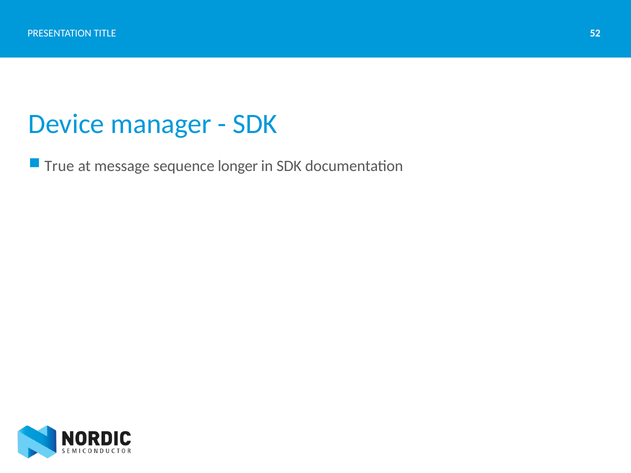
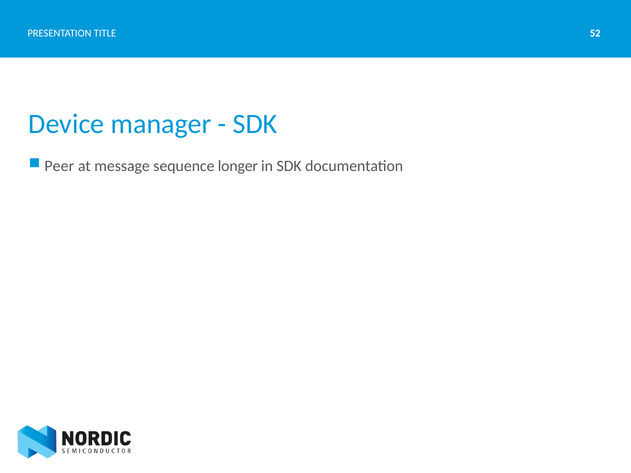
True: True -> Peer
